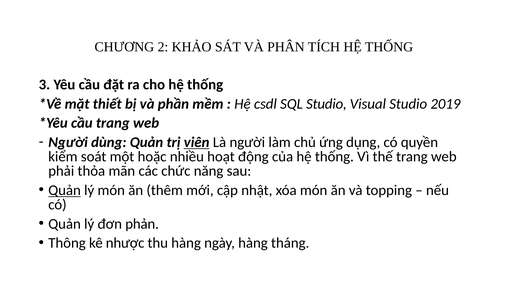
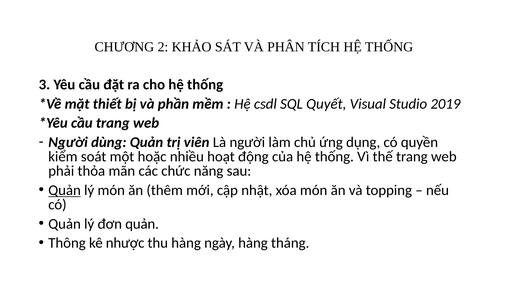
SQL Studio: Studio -> Quyết
viên underline: present -> none
đơn phản: phản -> quản
